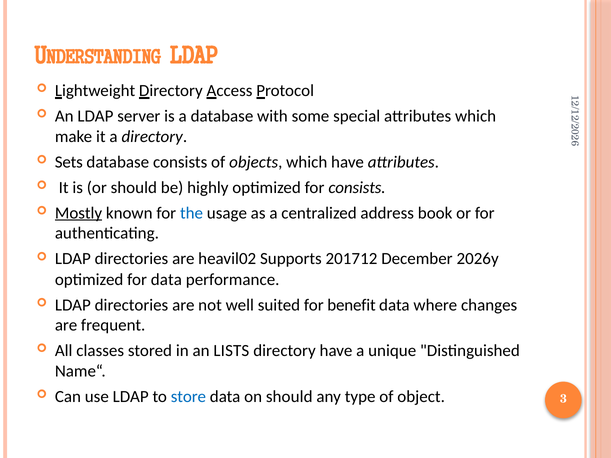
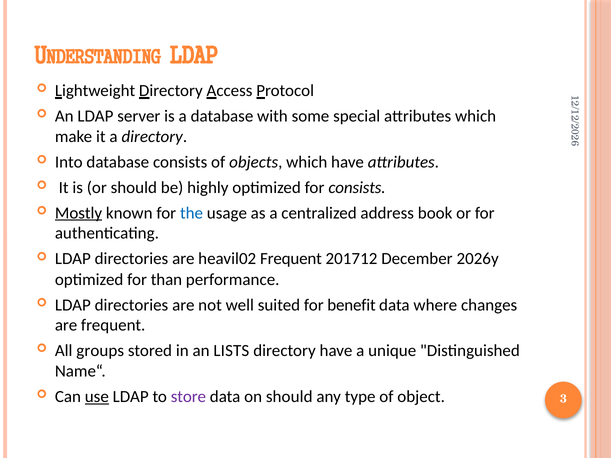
Sets: Sets -> Into
heavil02 Supports: Supports -> Frequent
for data: data -> than
classes: classes -> groups
use underline: none -> present
store colour: blue -> purple
